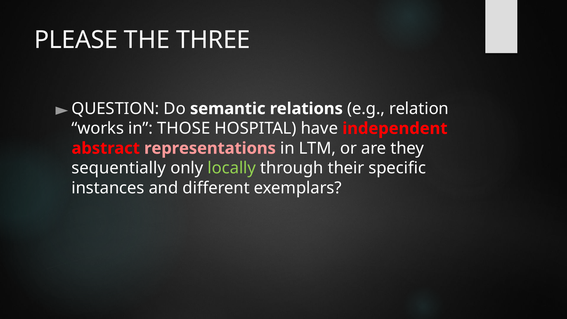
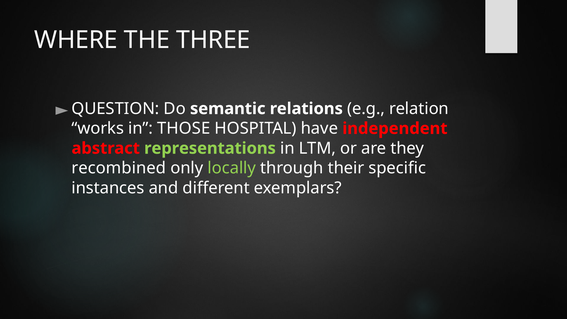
PLEASE: PLEASE -> WHERE
representations colour: pink -> light green
sequentially: sequentially -> recombined
